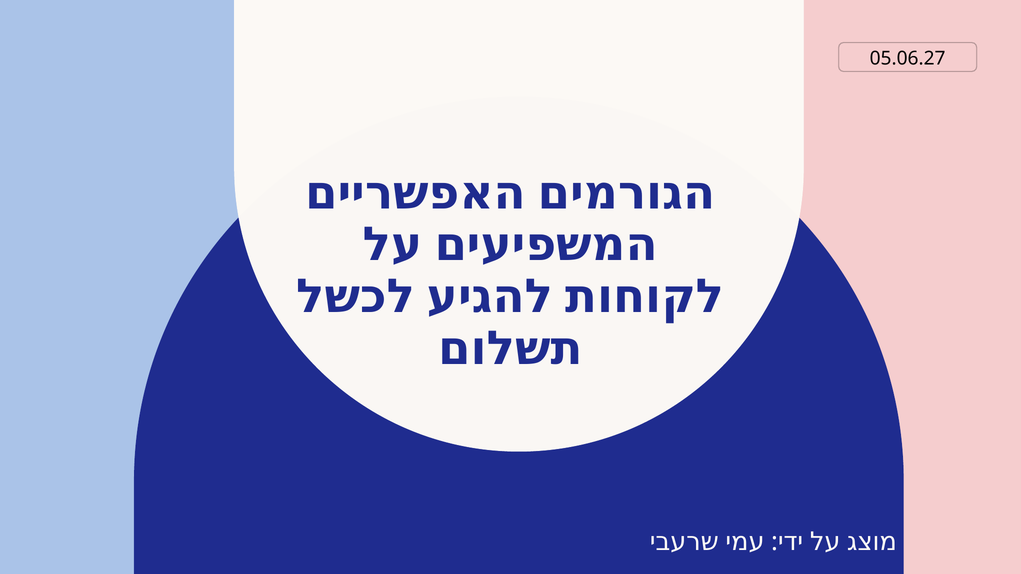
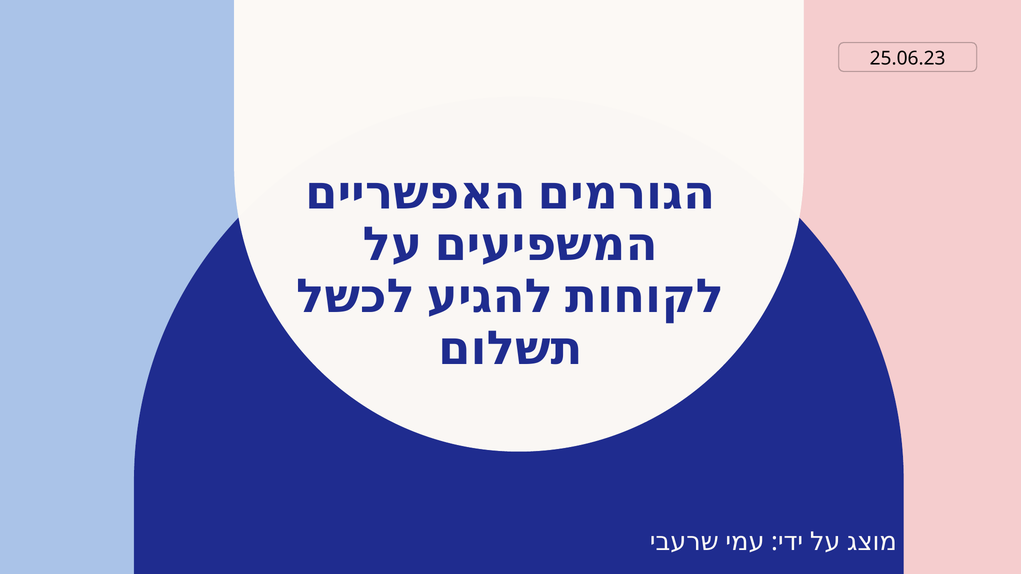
05.06.27: 05.06.27 -> 25.06.23
